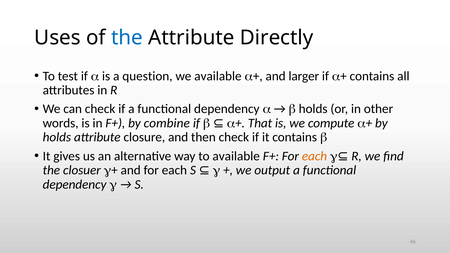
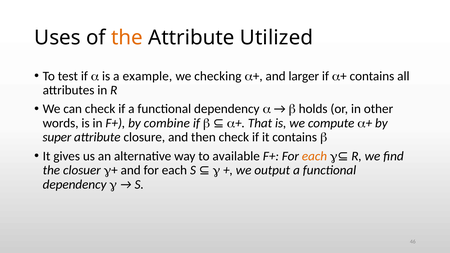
the at (127, 38) colour: blue -> orange
Directly: Directly -> Utilized
question: question -> example
we available: available -> checking
holds at (57, 137): holds -> super
